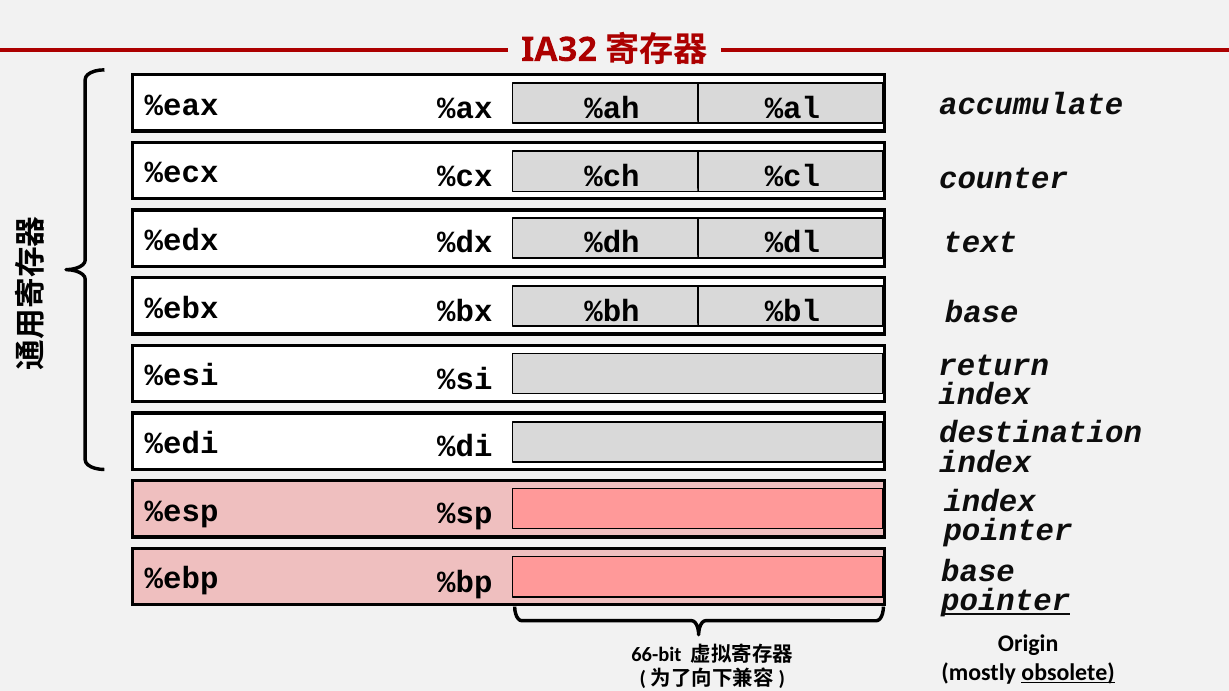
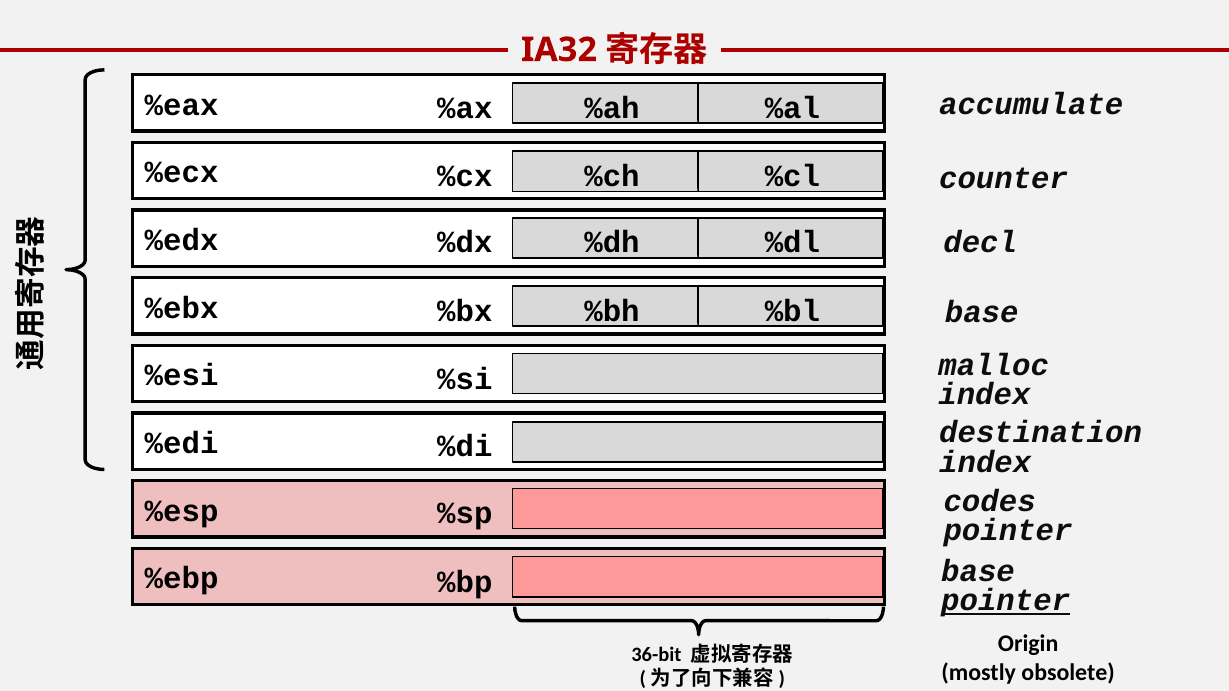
text: text -> decl
return: return -> malloc
index at (990, 501): index -> codes
66-bit: 66-bit -> 36-bit
obsolete underline: present -> none
